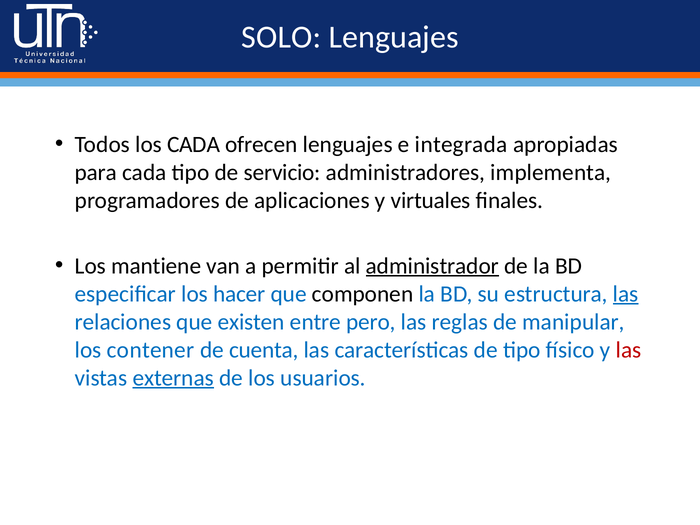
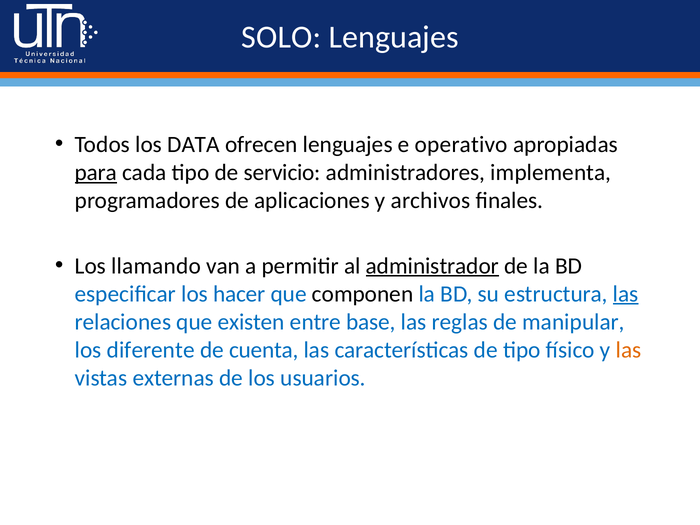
los CADA: CADA -> DATA
integrada: integrada -> operativo
para underline: none -> present
virtuales: virtuales -> archivos
mantiene: mantiene -> llamando
pero: pero -> base
contener: contener -> diferente
las at (629, 350) colour: red -> orange
externas underline: present -> none
